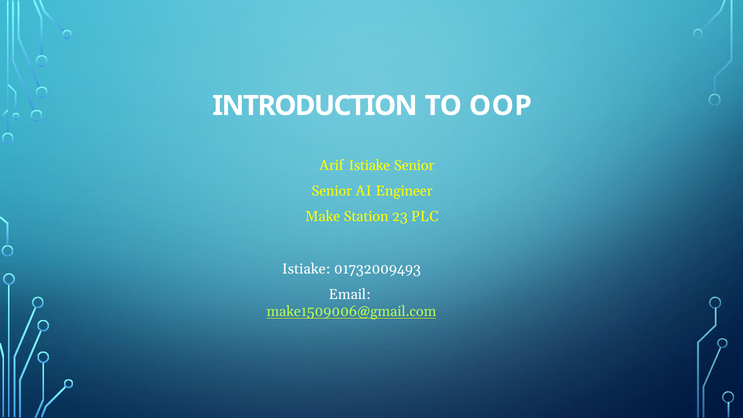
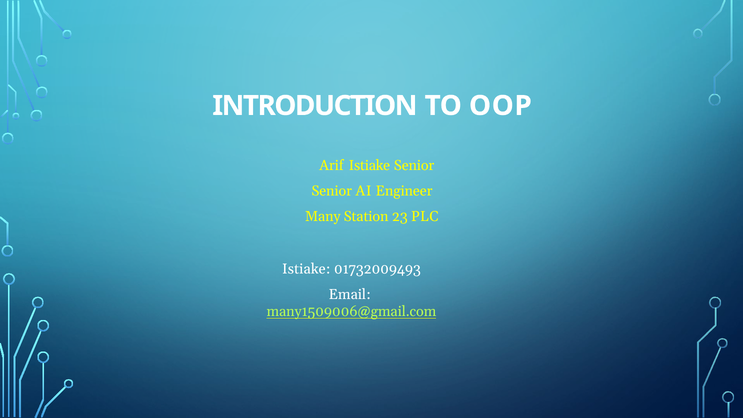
Make: Make -> Many
make1509006@gmail.com: make1509006@gmail.com -> many1509006@gmail.com
